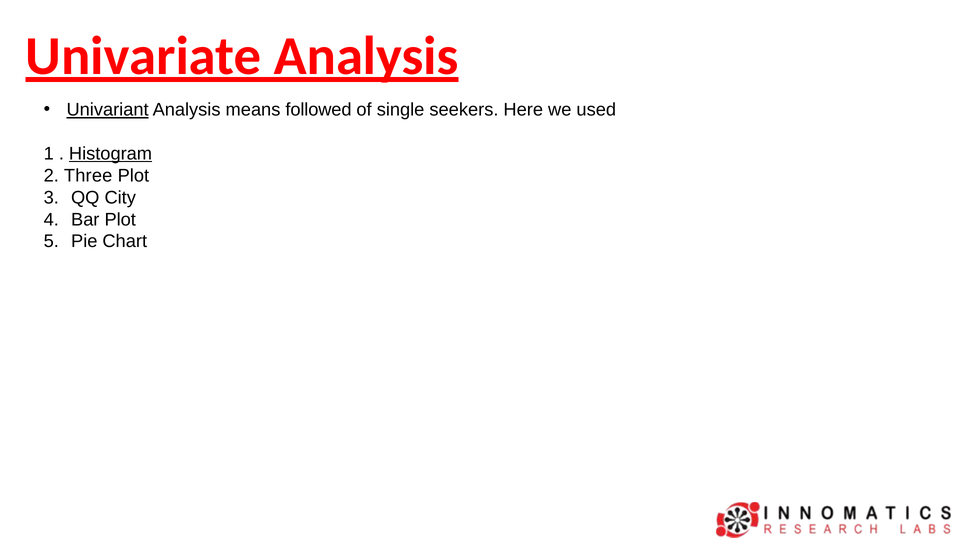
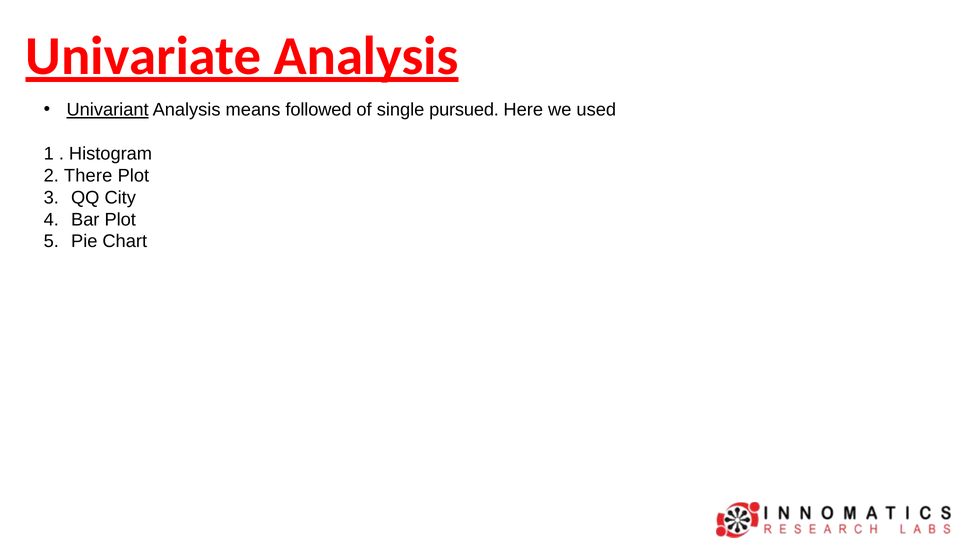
seekers: seekers -> pursued
Histogram underline: present -> none
Three: Three -> There
